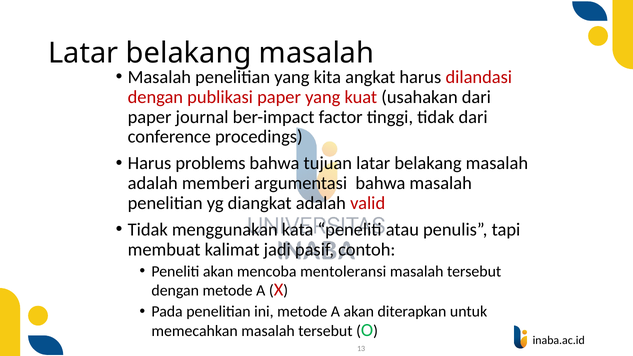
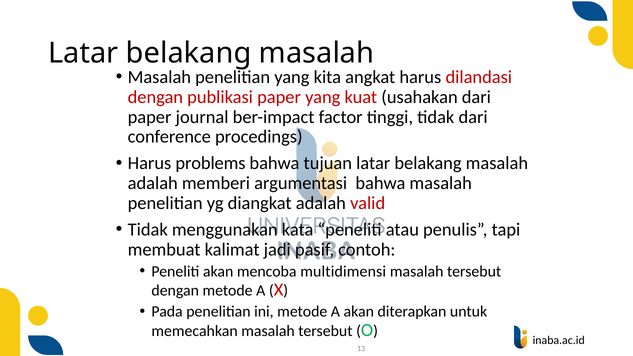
mentoleransi: mentoleransi -> multidimensi
